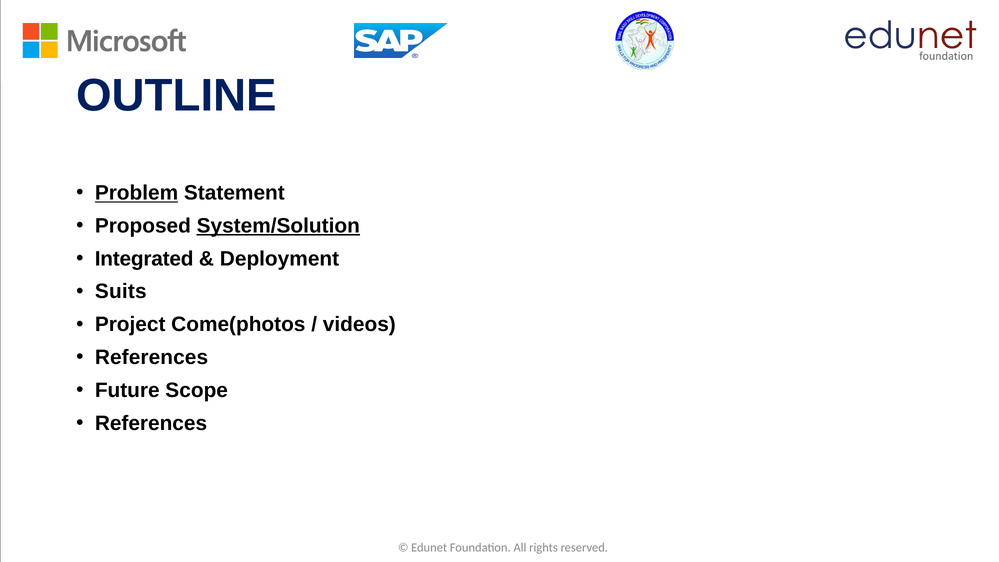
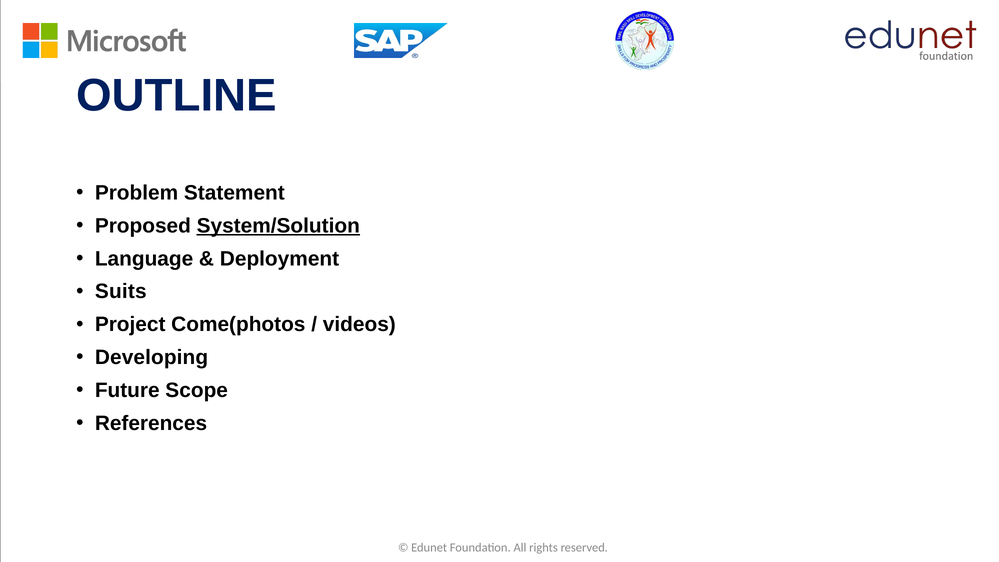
Problem underline: present -> none
Integrated: Integrated -> Language
References at (152, 357): References -> Developing
